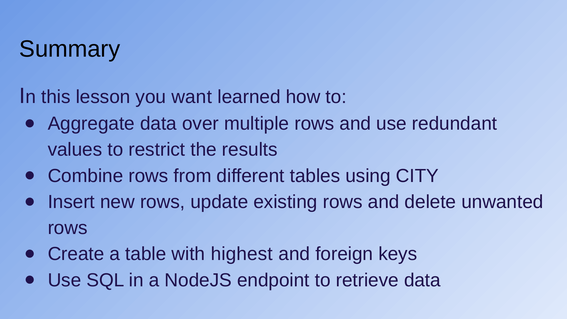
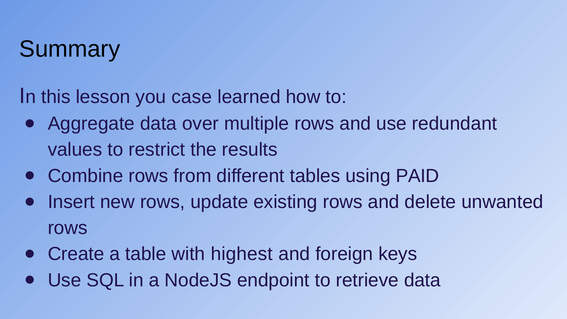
want: want -> case
CITY: CITY -> PAID
